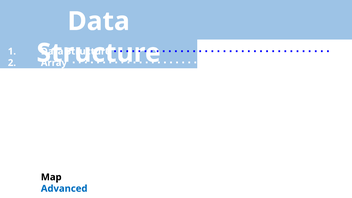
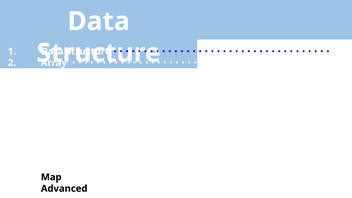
Advanced colour: blue -> black
